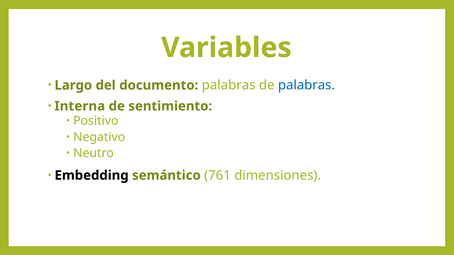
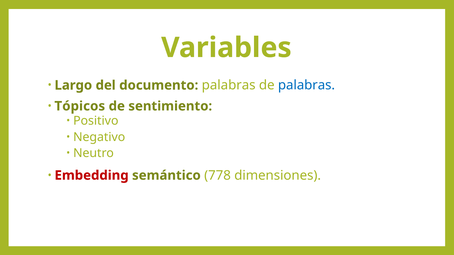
Interna: Interna -> Tópicos
Embedding colour: black -> red
761: 761 -> 778
